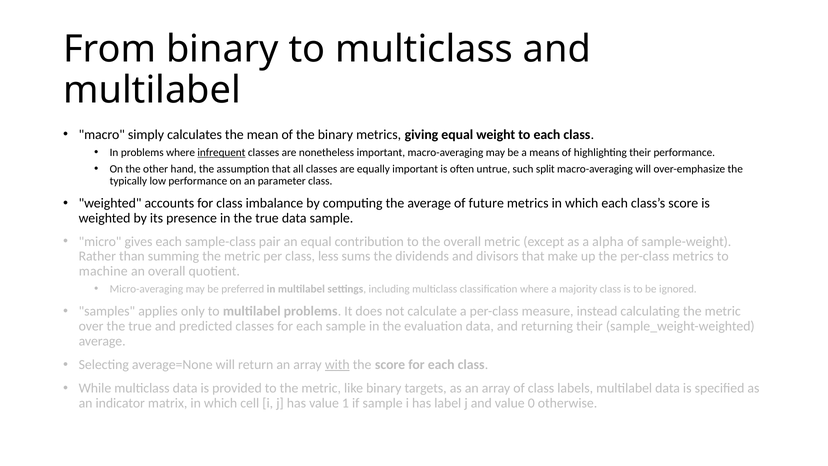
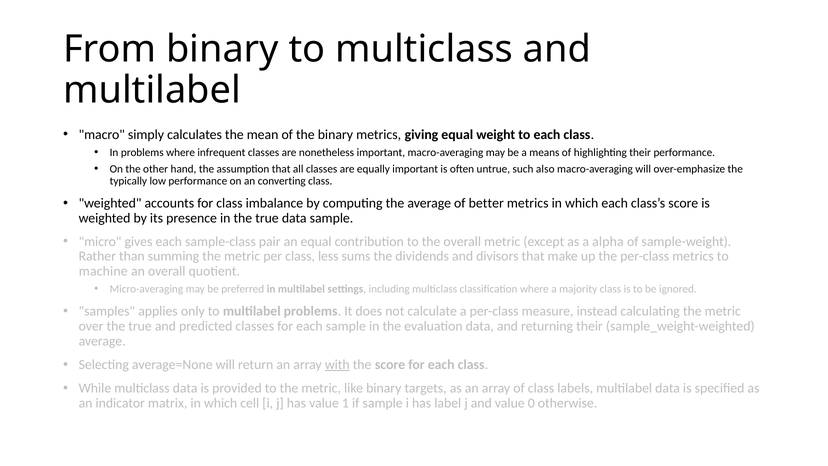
infrequent underline: present -> none
split: split -> also
parameter: parameter -> converting
future: future -> better
